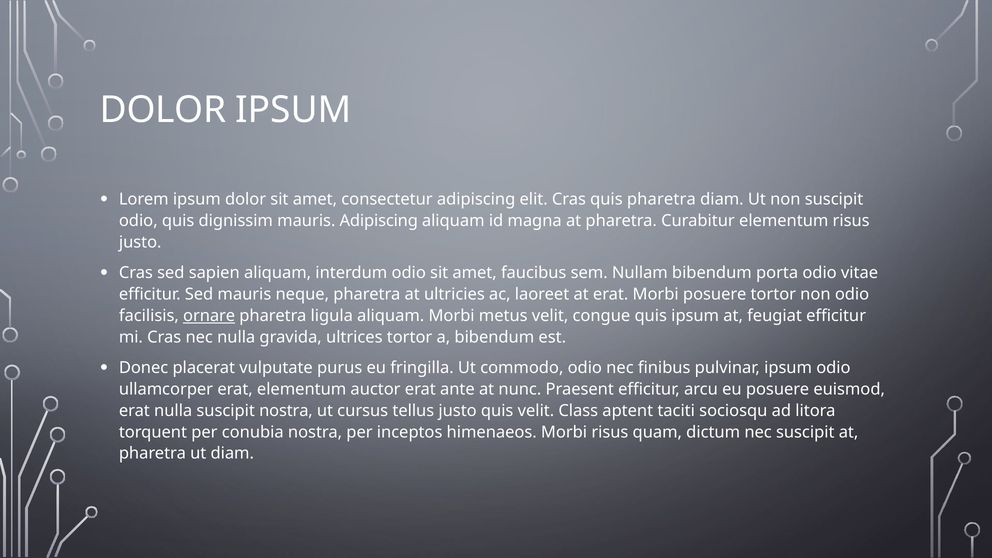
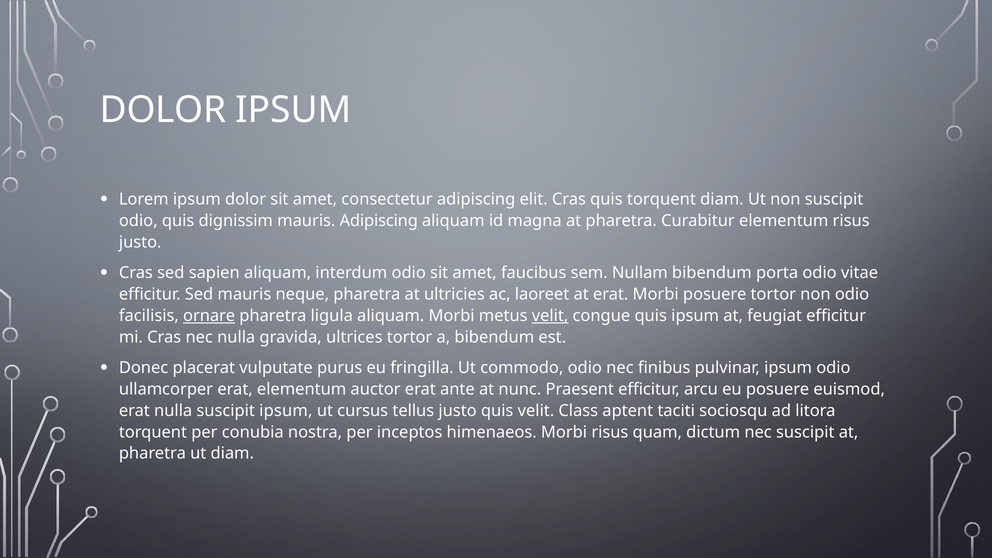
quis pharetra: pharetra -> torquent
velit at (550, 316) underline: none -> present
suscipit nostra: nostra -> ipsum
